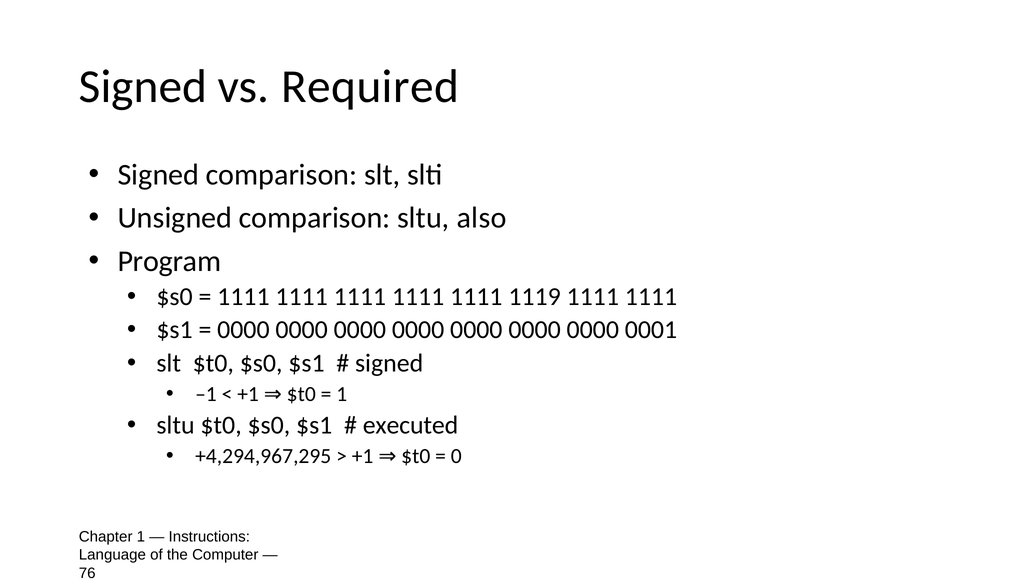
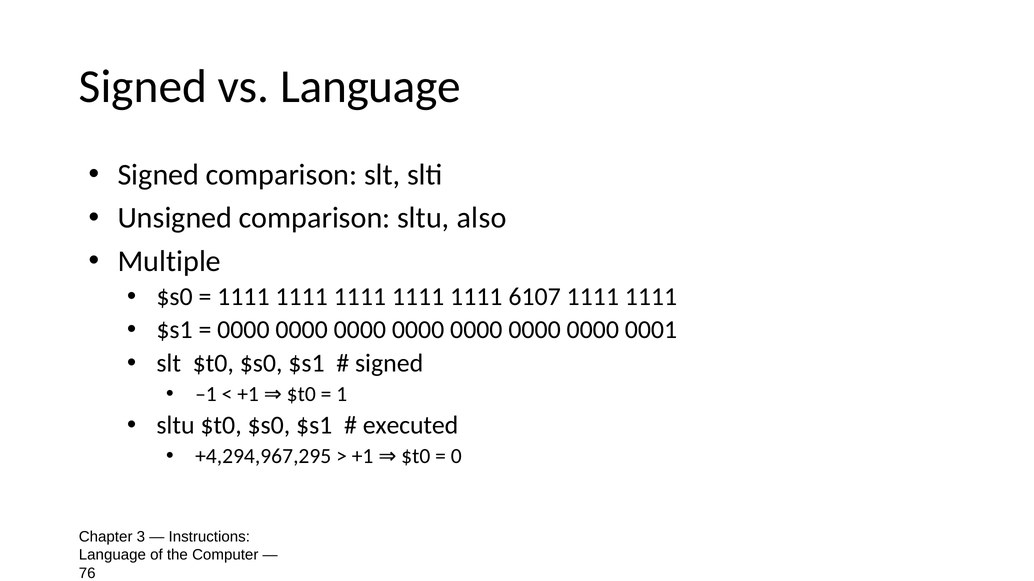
vs Required: Required -> Language
Program: Program -> Multiple
1119: 1119 -> 6107
Chapter 1: 1 -> 3
